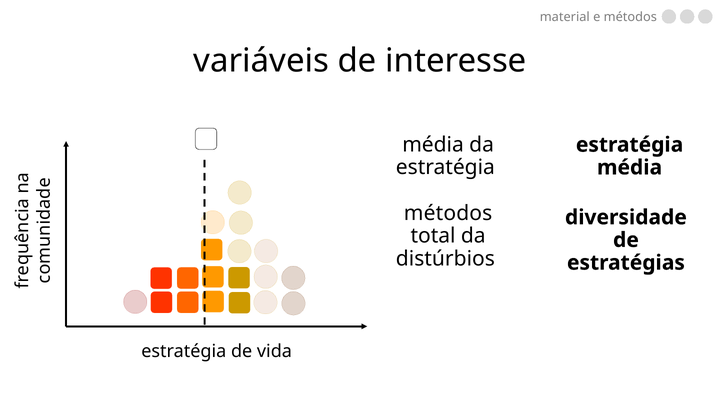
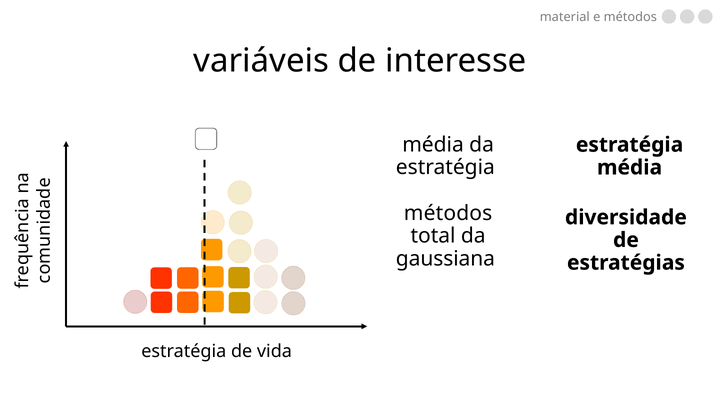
distúrbios: distúrbios -> gaussiana
